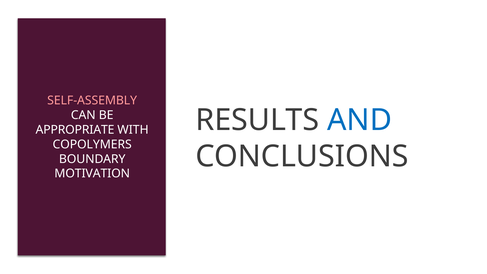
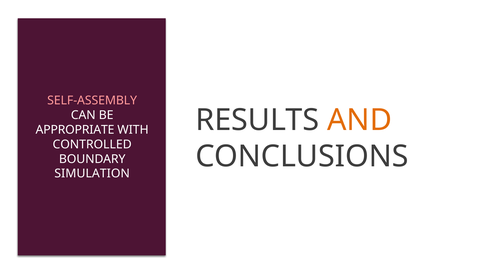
AND colour: blue -> orange
COPOLYMERS: COPOLYMERS -> CONTROLLED
MOTIVATION: MOTIVATION -> SIMULATION
